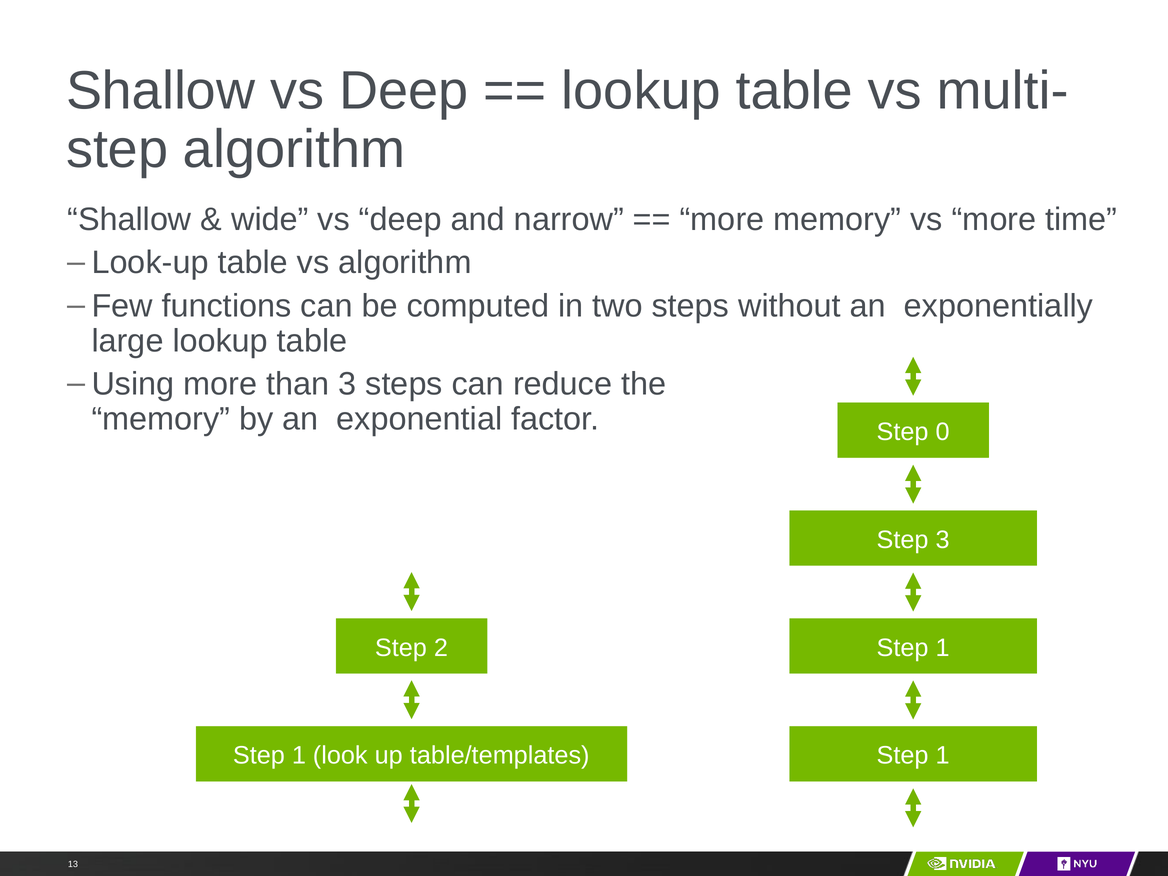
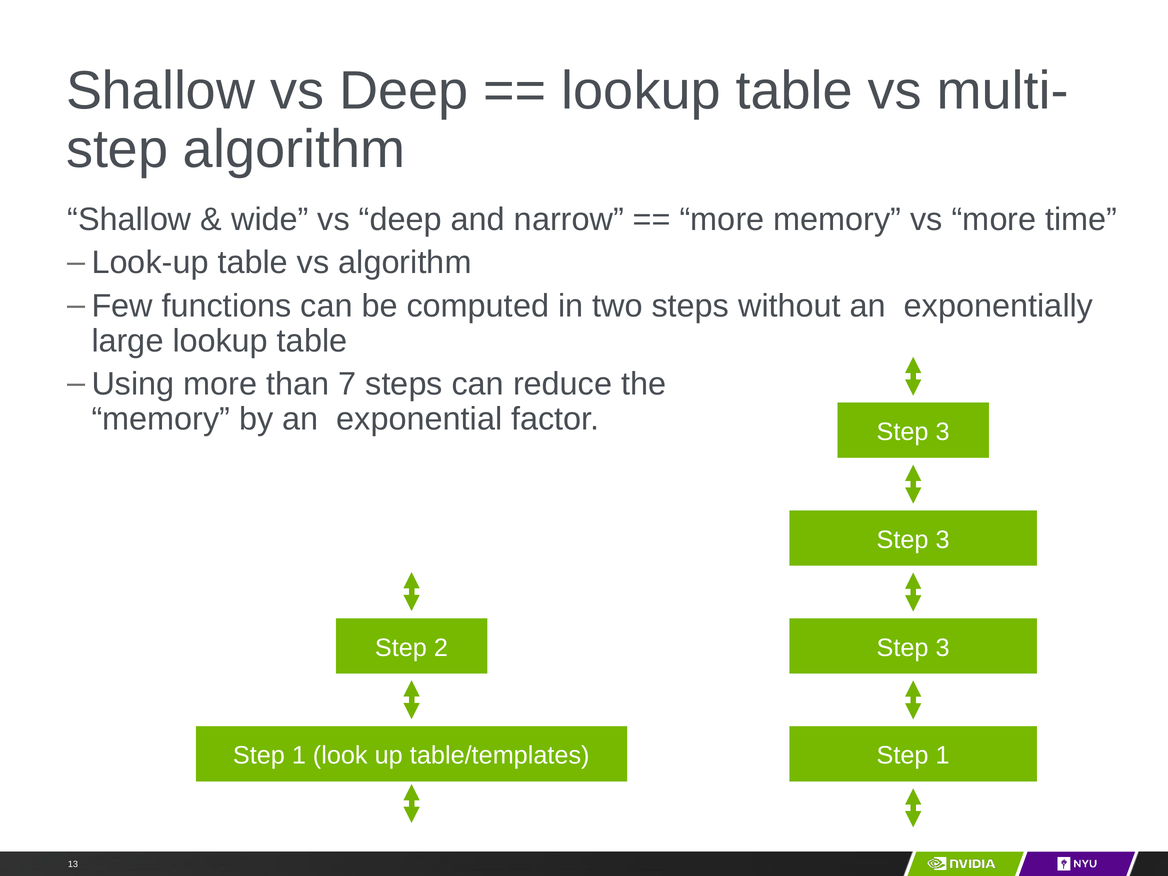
than 3: 3 -> 7
0 at (943, 432): 0 -> 3
1 at (943, 648): 1 -> 3
